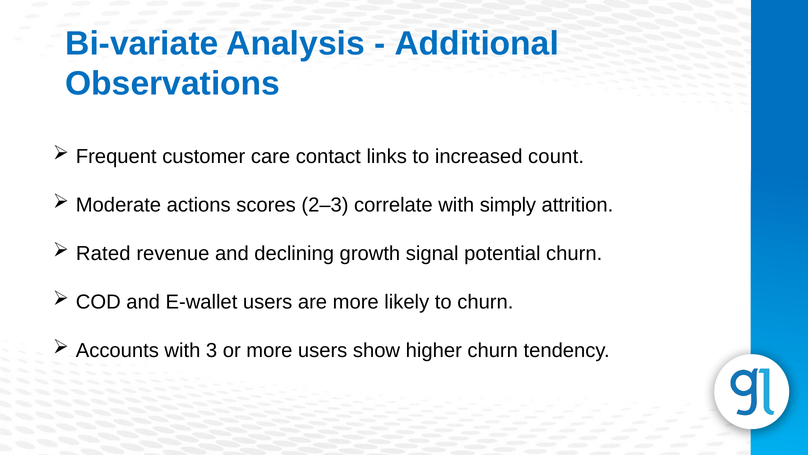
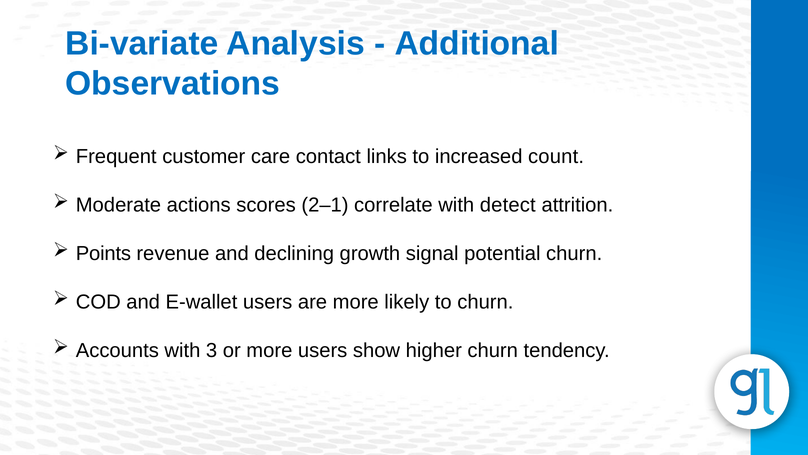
2–3: 2–3 -> 2–1
simply: simply -> detect
Rated: Rated -> Points
